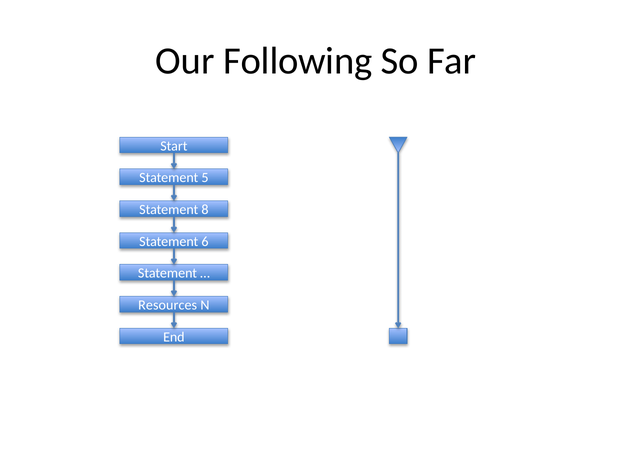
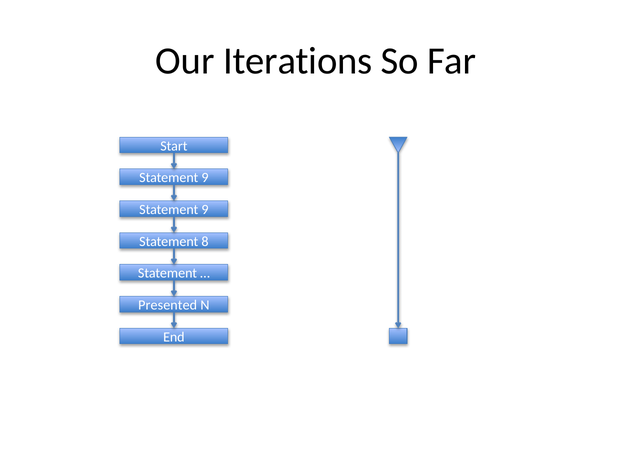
Following: Following -> Iterations
5 at (205, 178): 5 -> 9
8 at (205, 210): 8 -> 9
6: 6 -> 8
Resources: Resources -> Presented
